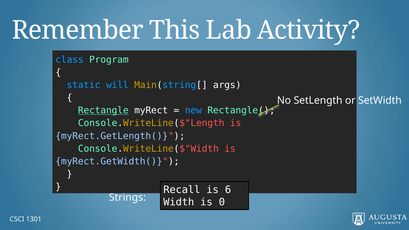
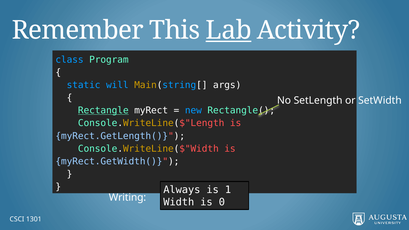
Lab underline: none -> present
Recall: Recall -> Always
6: 6 -> 1
Strings: Strings -> Writing
